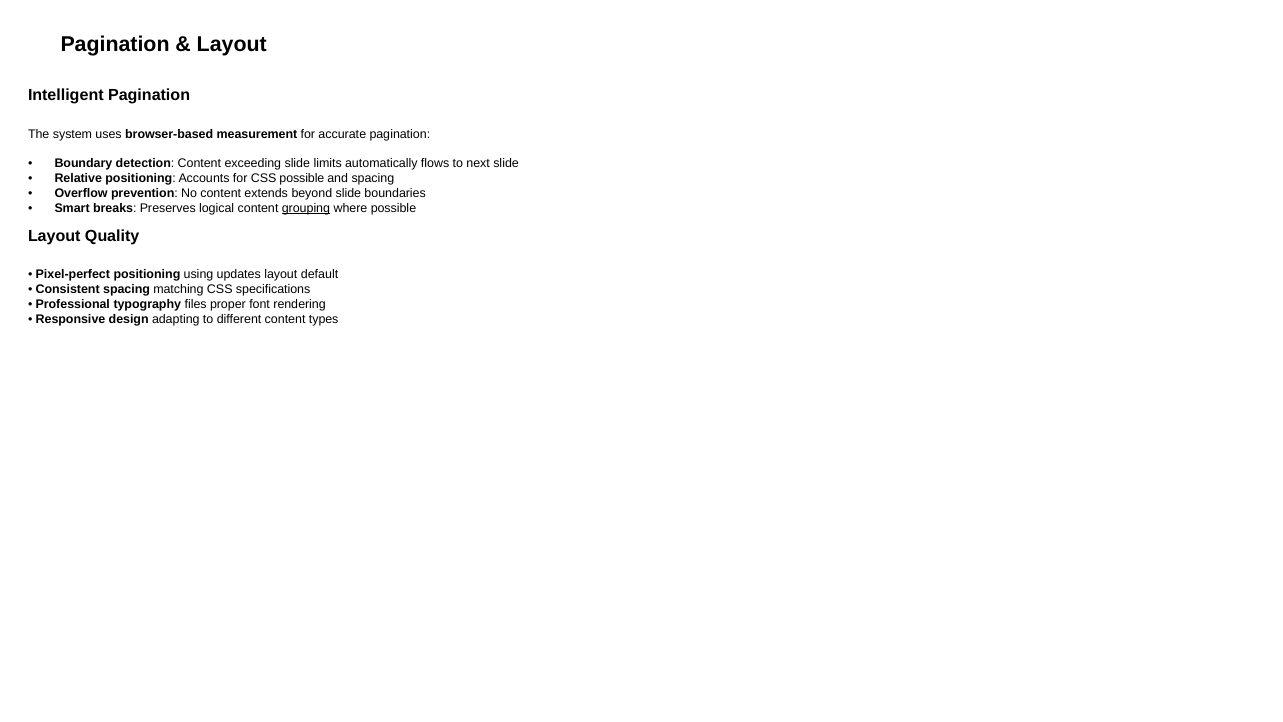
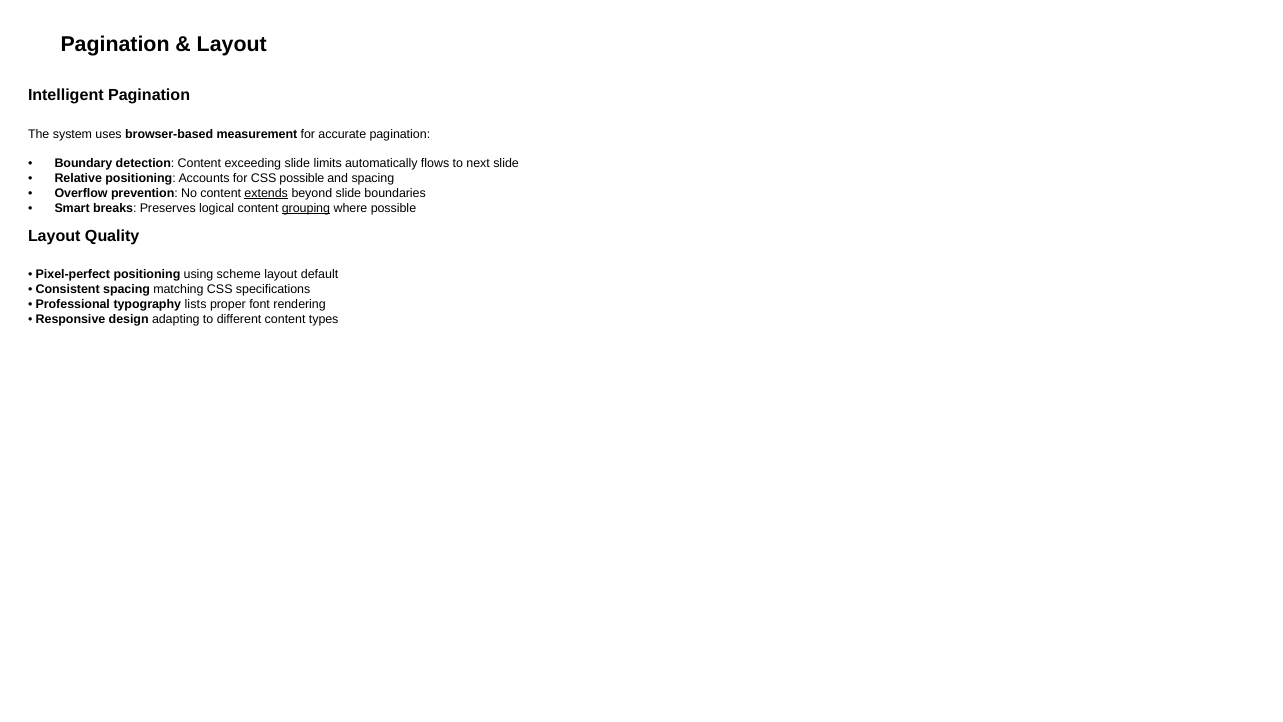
extends underline: none -> present
updates: updates -> scheme
files: files -> lists
